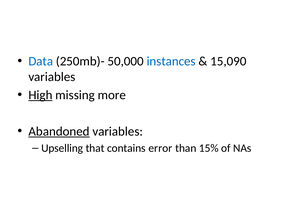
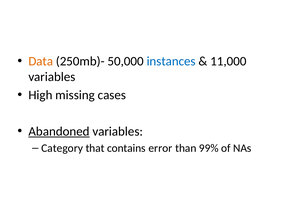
Data colour: blue -> orange
15,090: 15,090 -> 11,000
High underline: present -> none
more: more -> cases
Upselling: Upselling -> Category
15%: 15% -> 99%
